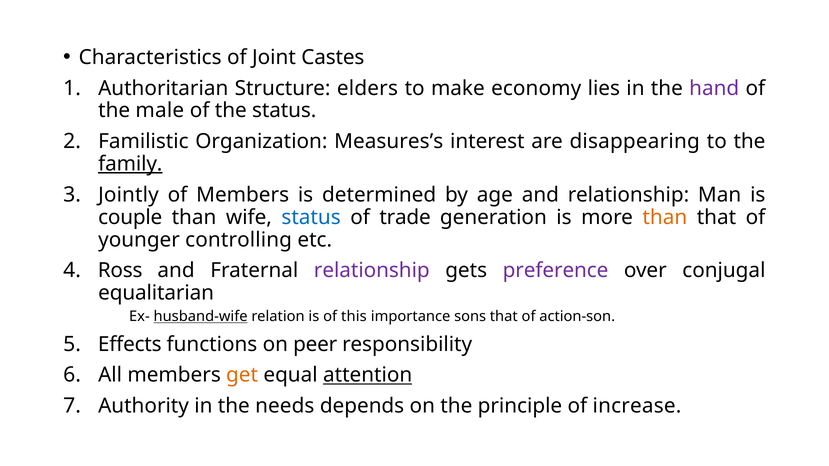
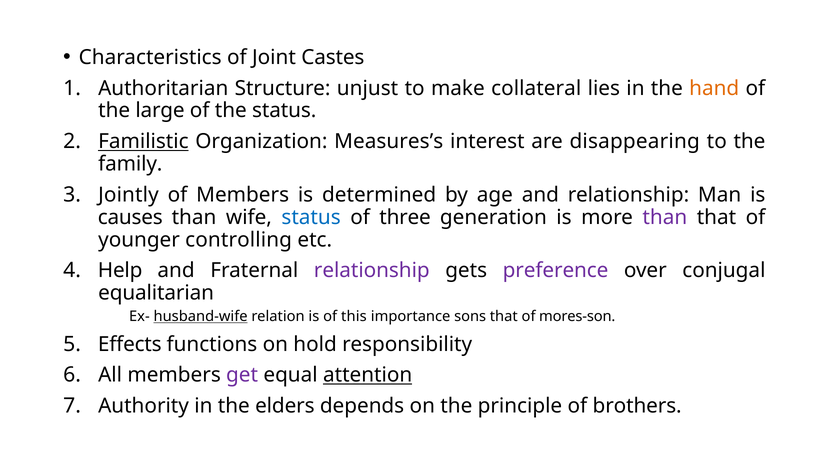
elders: elders -> unjust
economy: economy -> collateral
hand colour: purple -> orange
male: male -> large
Familistic underline: none -> present
family underline: present -> none
couple: couple -> causes
trade: trade -> three
than at (665, 217) colour: orange -> purple
Ross: Ross -> Help
action-son: action-son -> mores-son
peer: peer -> hold
get colour: orange -> purple
needs: needs -> elders
increase: increase -> brothers
